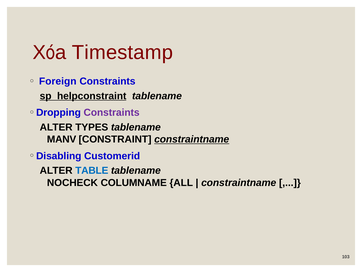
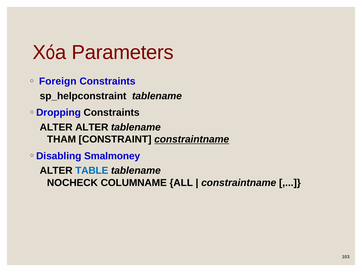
Timestamp: Timestamp -> Parameters
sp_helpconstraint underline: present -> none
Constraints at (112, 112) colour: purple -> black
ALTER TYPES: TYPES -> ALTER
MANV: MANV -> THAM
Customerid: Customerid -> Smalmoney
